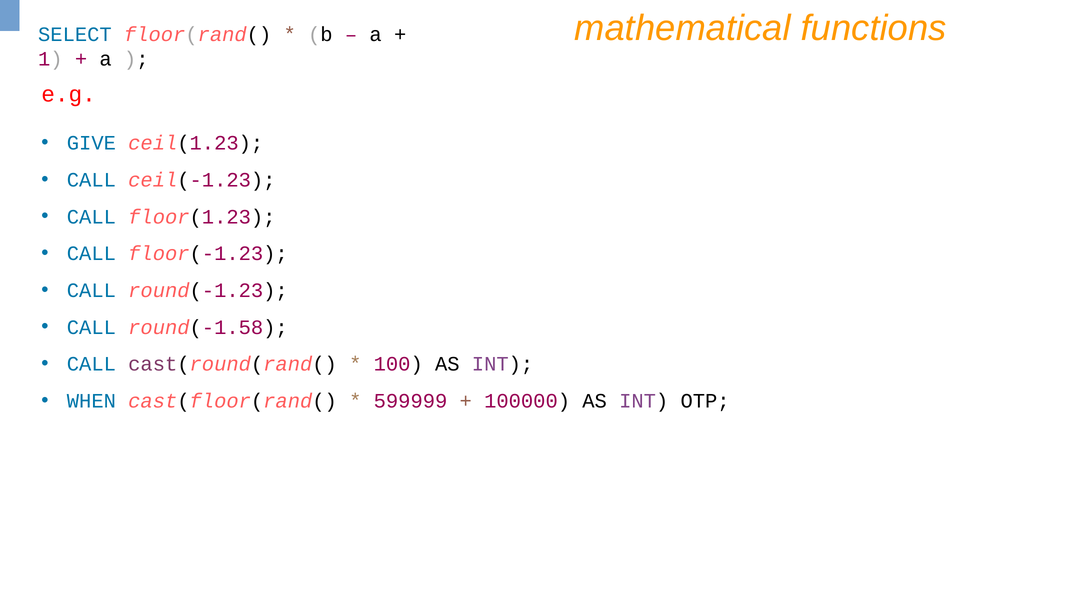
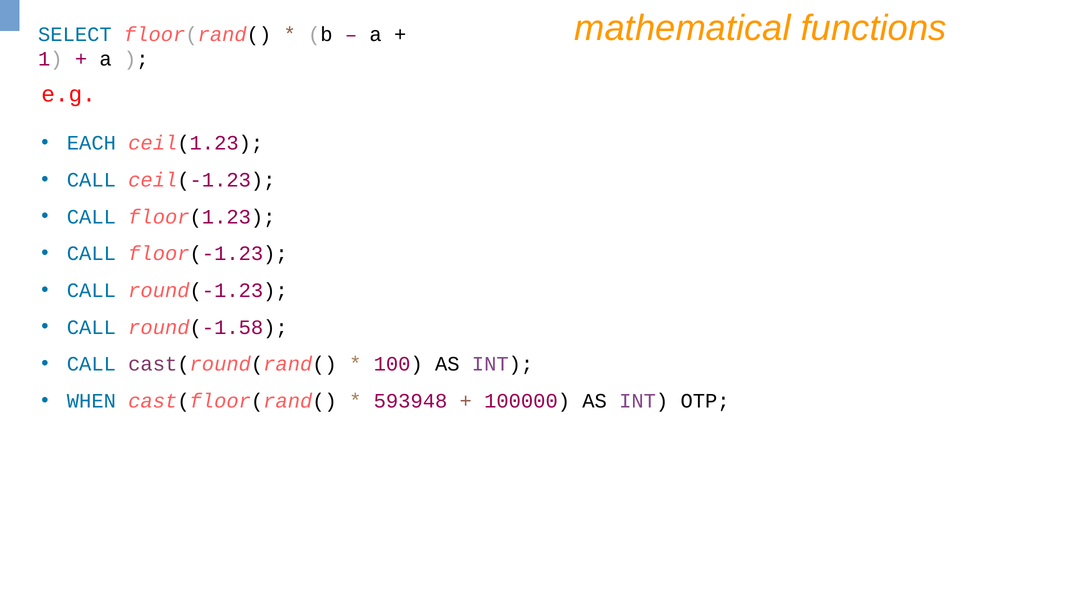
GIVE: GIVE -> EACH
599999: 599999 -> 593948
